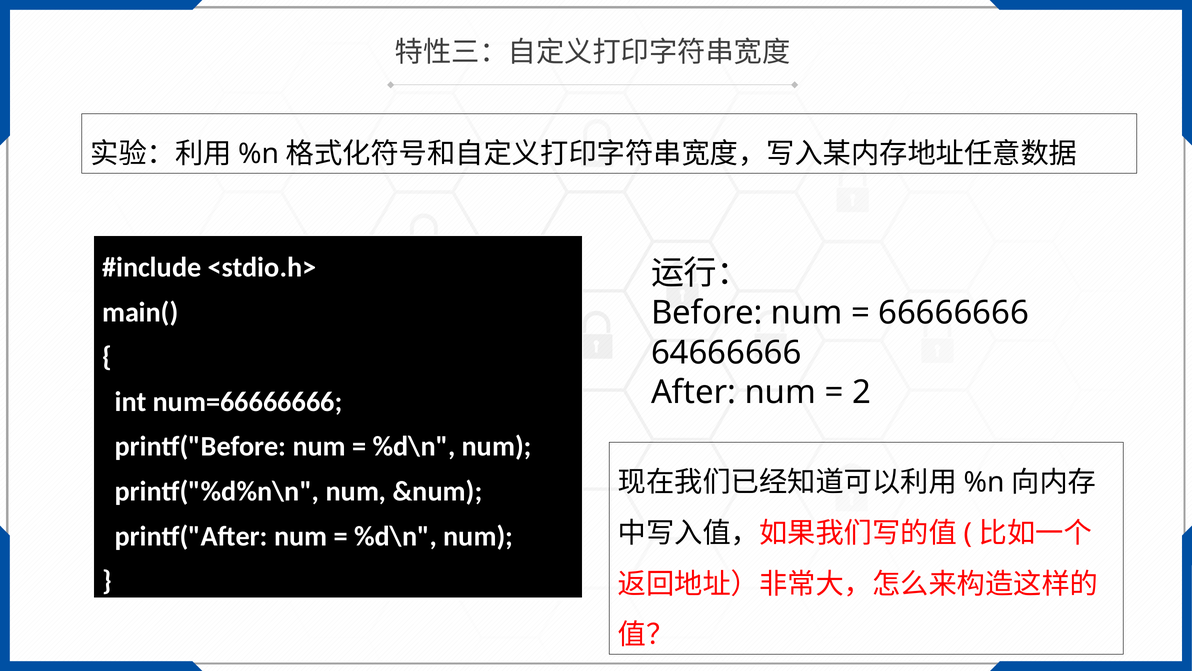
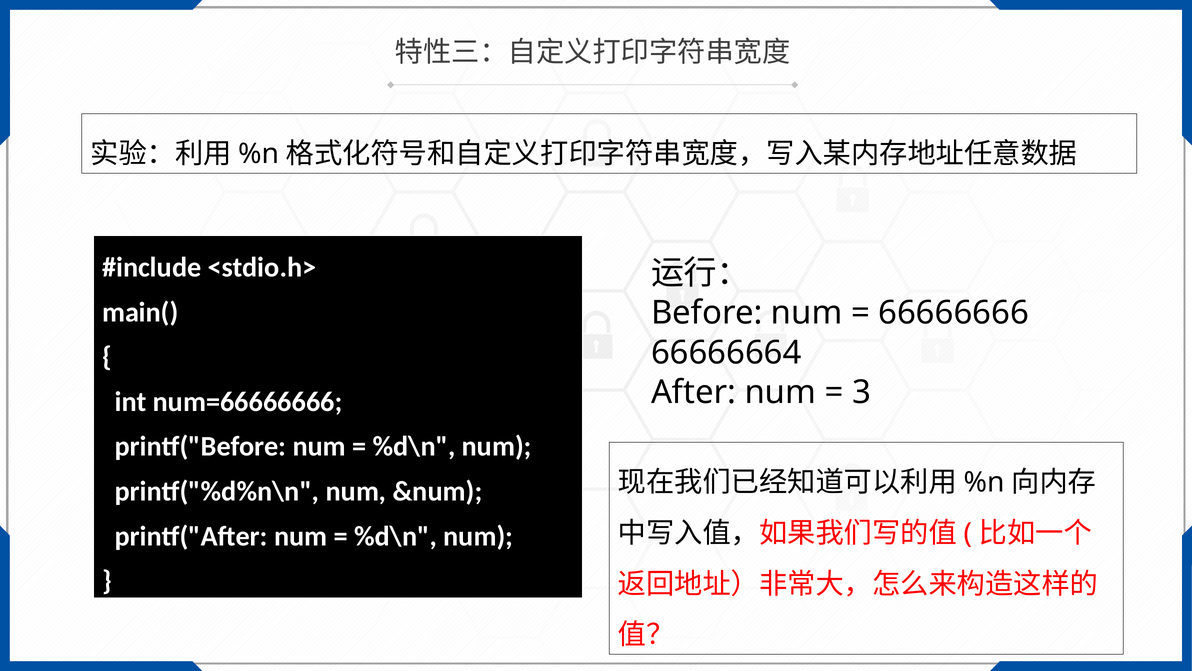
64666666: 64666666 -> 66666664
2: 2 -> 3
